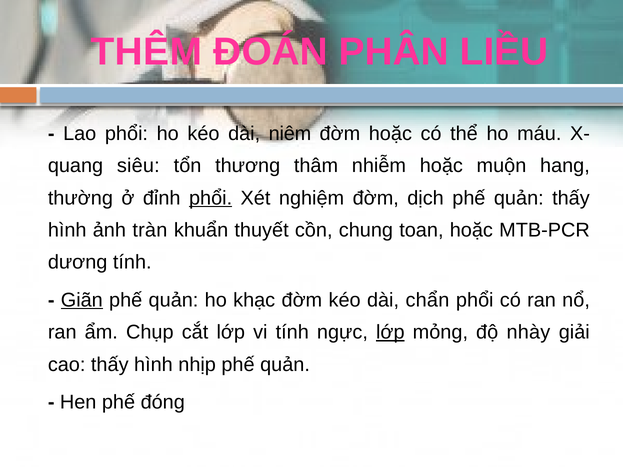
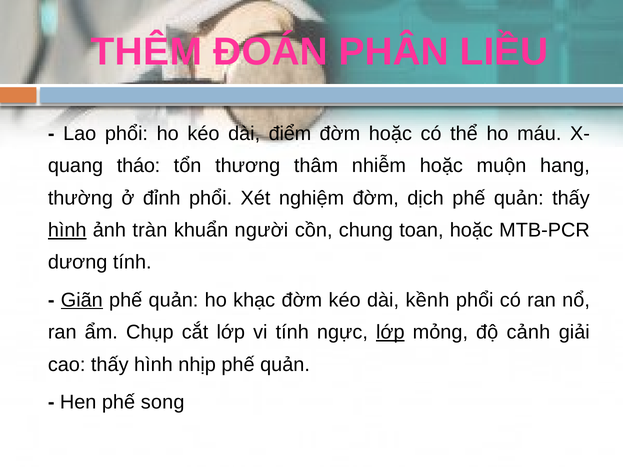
niêm: niêm -> điểm
siêu: siêu -> tháo
phổi at (211, 198) underline: present -> none
hình at (67, 230) underline: none -> present
thuyết: thuyết -> người
chẩn: chẩn -> kềnh
nhày: nhày -> cảnh
đóng: đóng -> song
